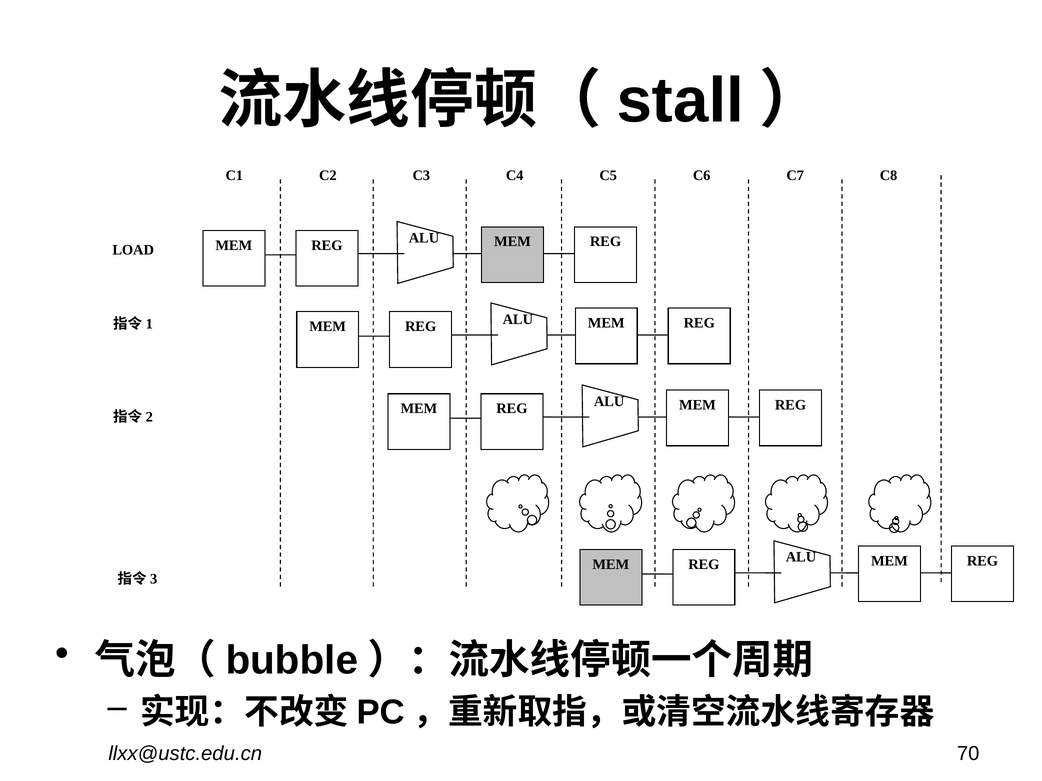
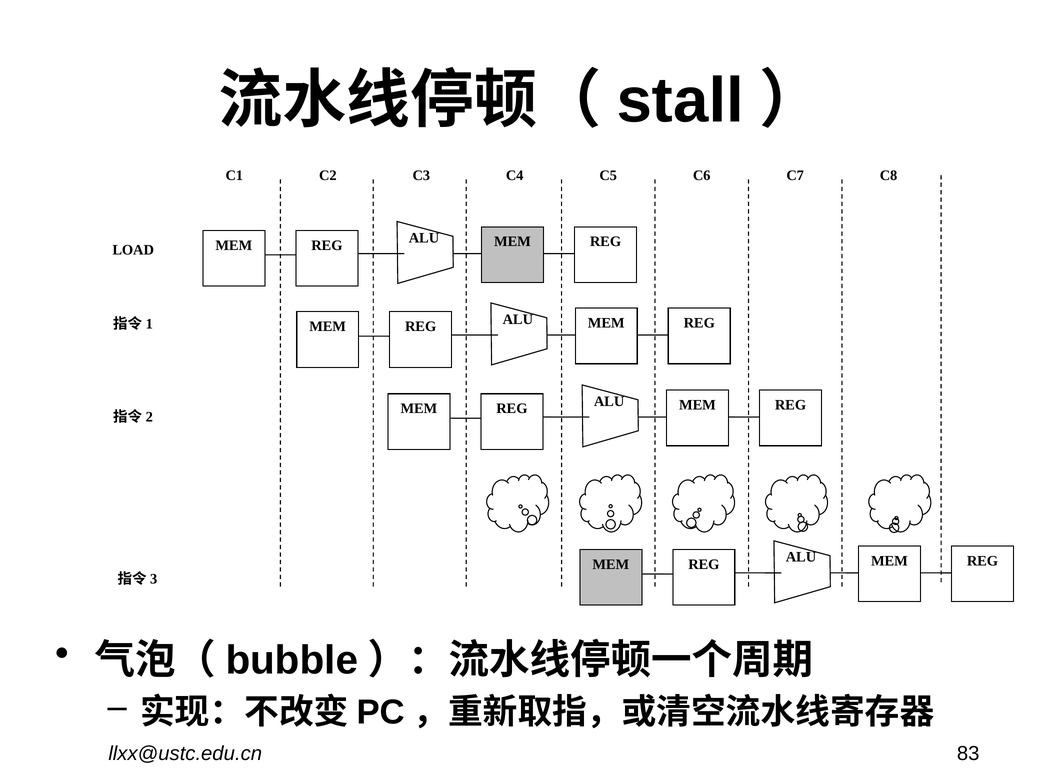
70: 70 -> 83
